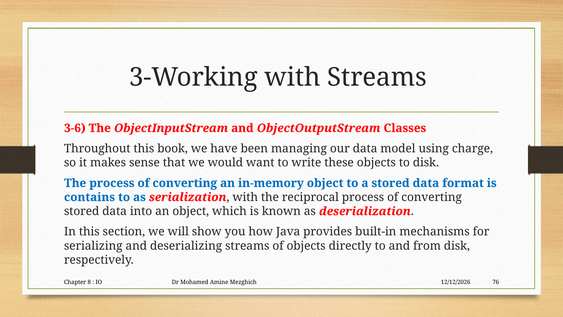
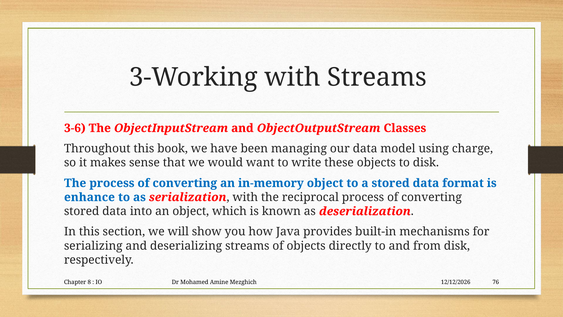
contains: contains -> enhance
